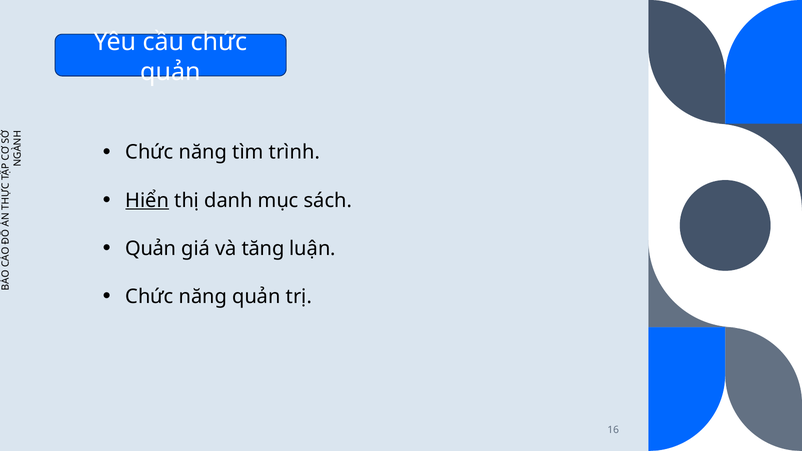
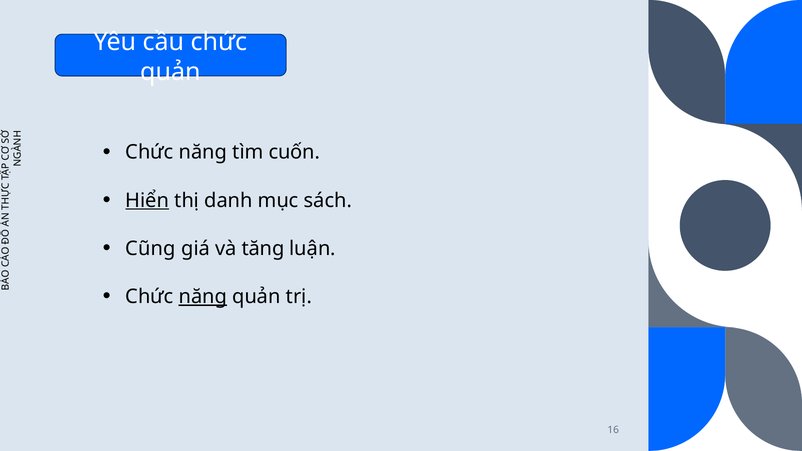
trình: trình -> cuốn
Quản at (151, 249): Quản -> Cũng
năng at (203, 297) underline: none -> present
